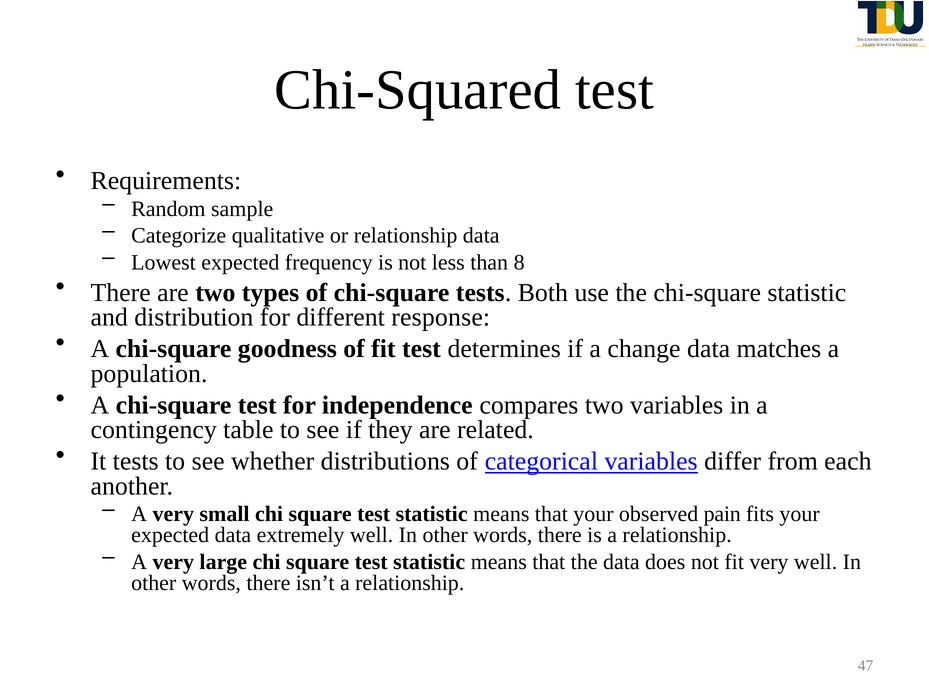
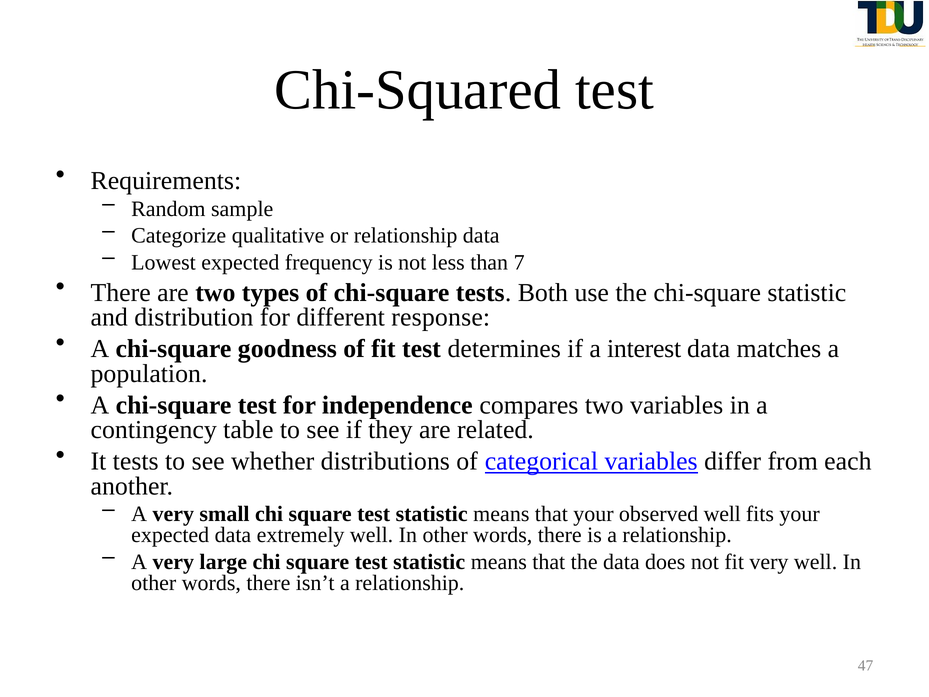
8: 8 -> 7
change: change -> interest
observed pain: pain -> well
